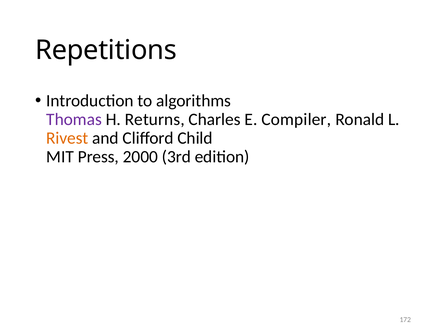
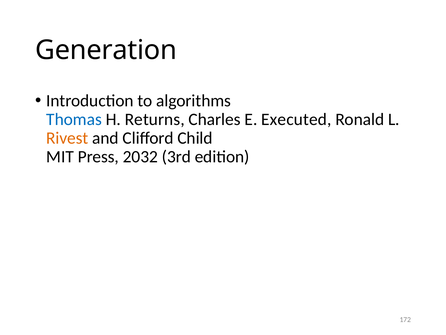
Repetitions: Repetitions -> Generation
Thomas colour: purple -> blue
Compiler: Compiler -> Executed
2000: 2000 -> 2032
